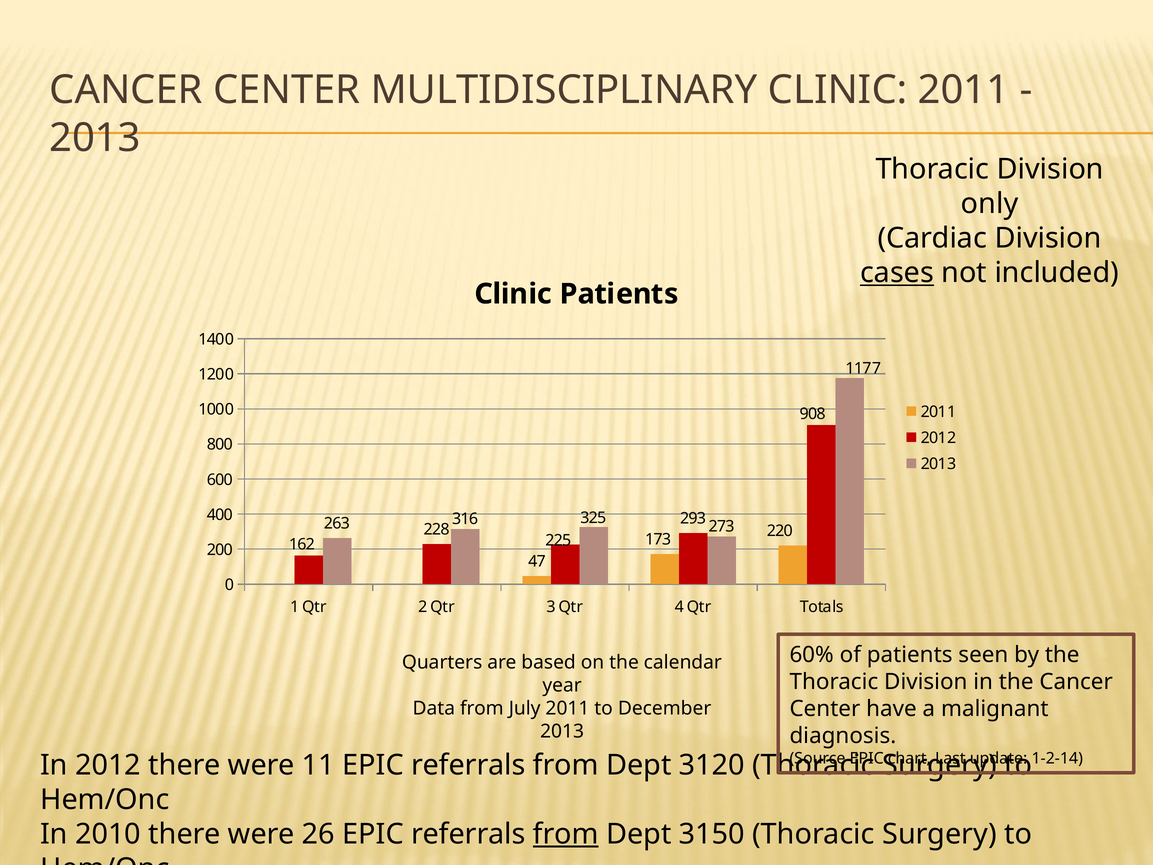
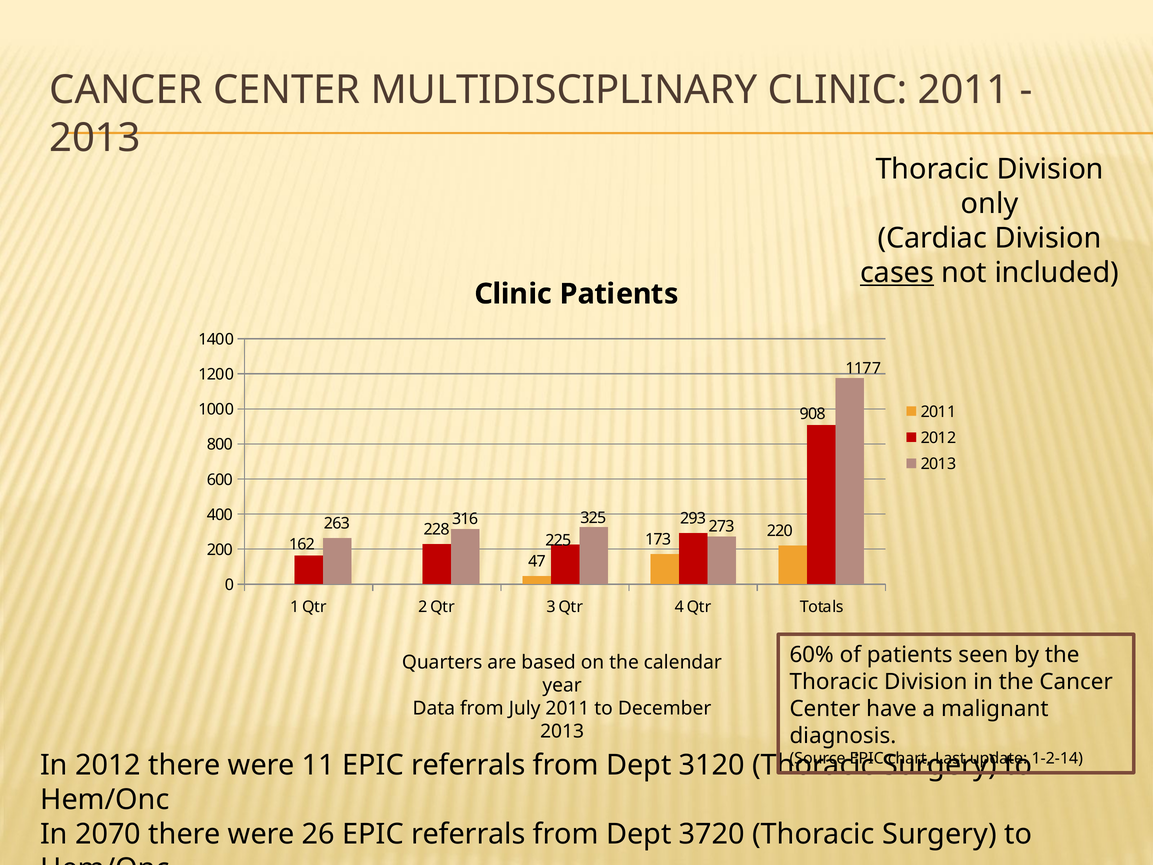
2010: 2010 -> 2070
from at (566, 834) underline: present -> none
3150: 3150 -> 3720
